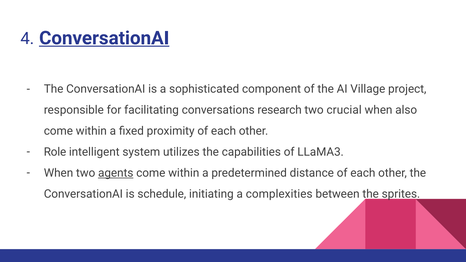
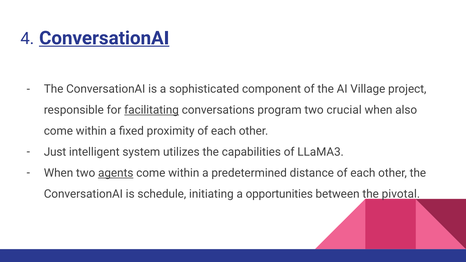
facilitating underline: none -> present
research: research -> program
Role: Role -> Just
complexities: complexities -> opportunities
sprites: sprites -> pivotal
